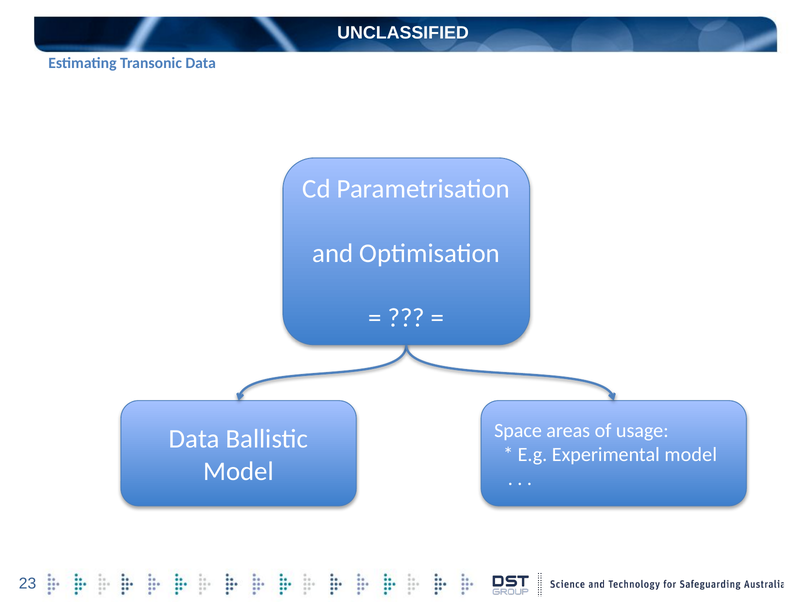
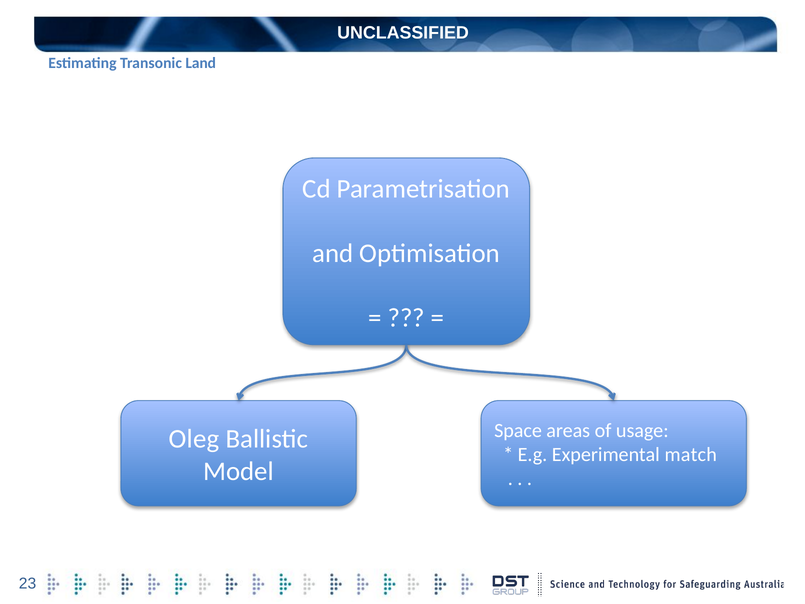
Transonic Data: Data -> Land
Data at (194, 439): Data -> Oleg
Experimental model: model -> match
